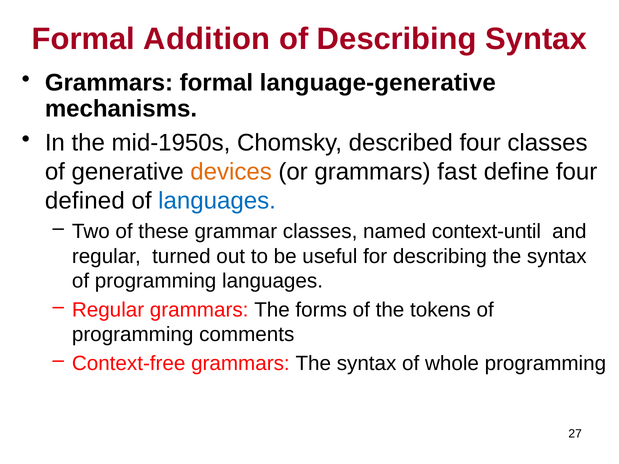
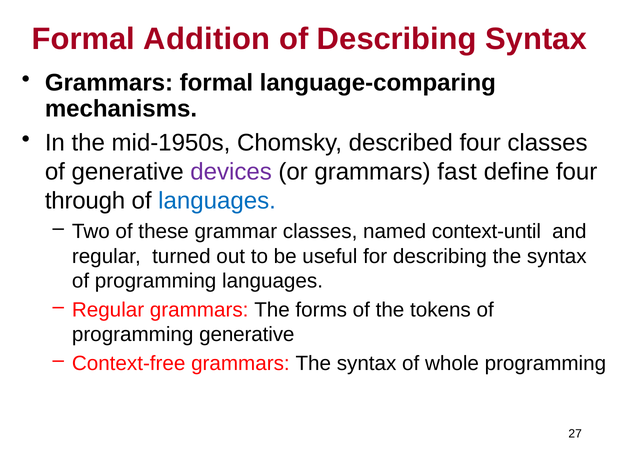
language-generative: language-generative -> language-comparing
devices colour: orange -> purple
defined: defined -> through
programming comments: comments -> generative
